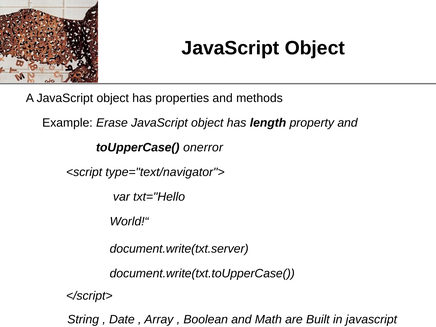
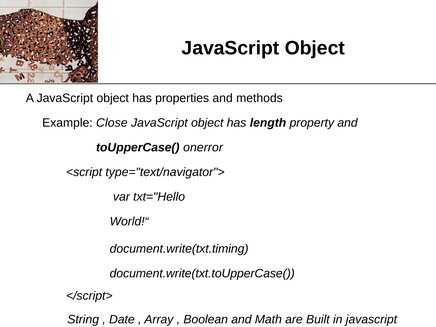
Erase: Erase -> Close
document.write(txt.server: document.write(txt.server -> document.write(txt.timing
